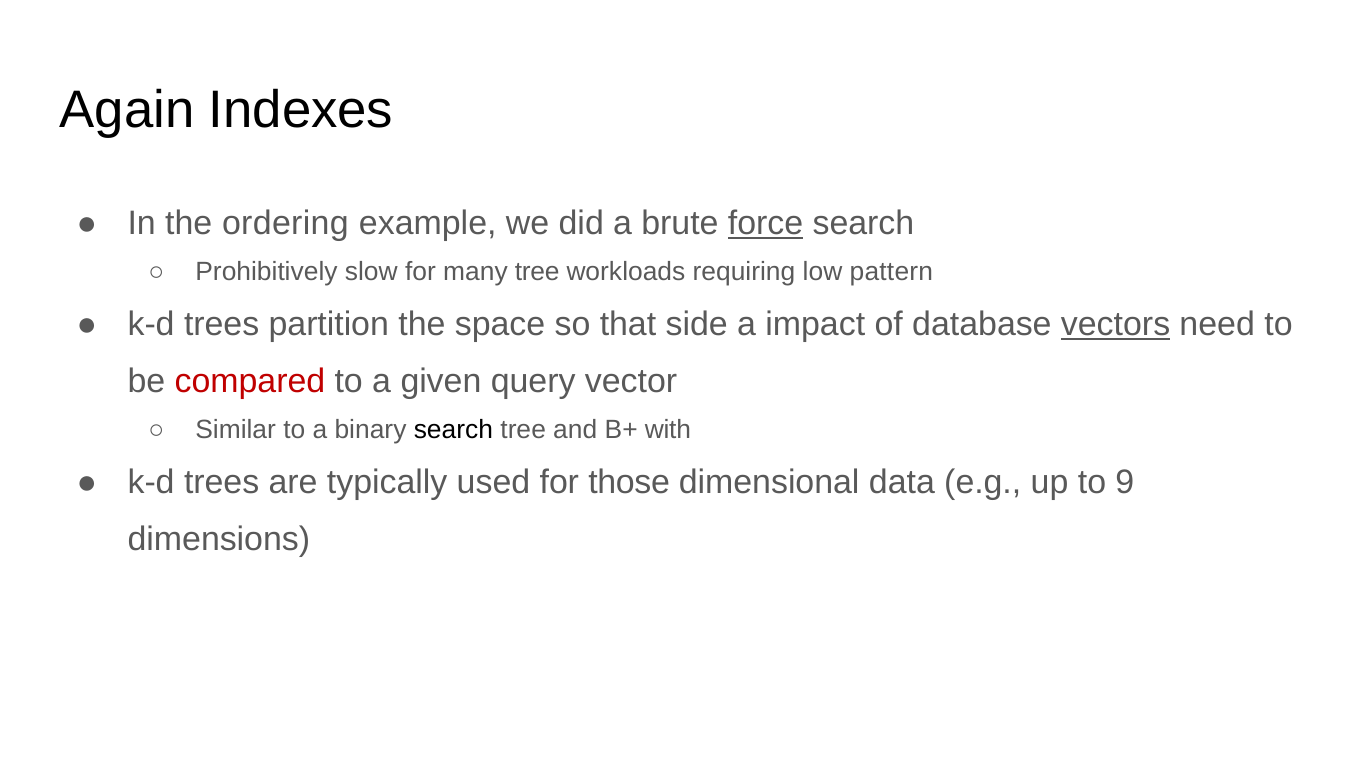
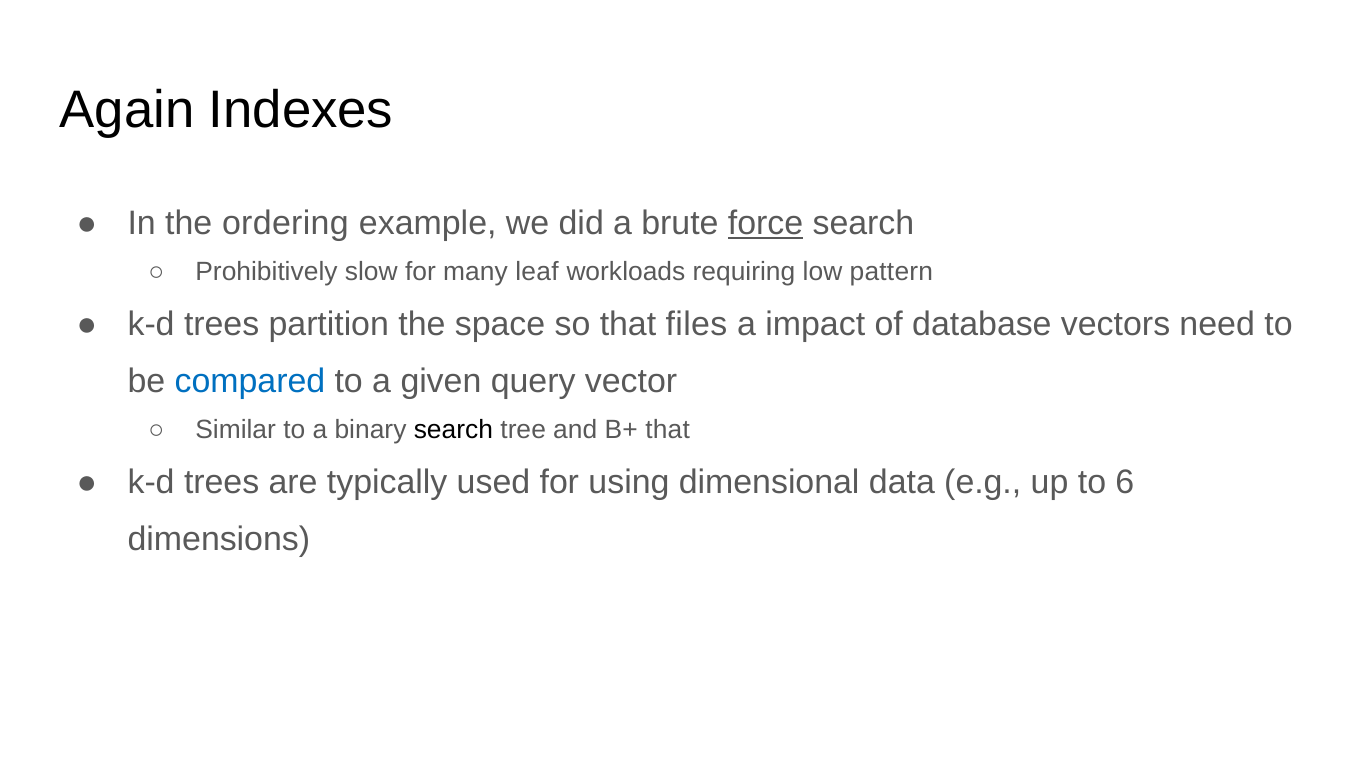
many tree: tree -> leaf
side: side -> files
vectors underline: present -> none
compared colour: red -> blue
B+ with: with -> that
those: those -> using
9: 9 -> 6
